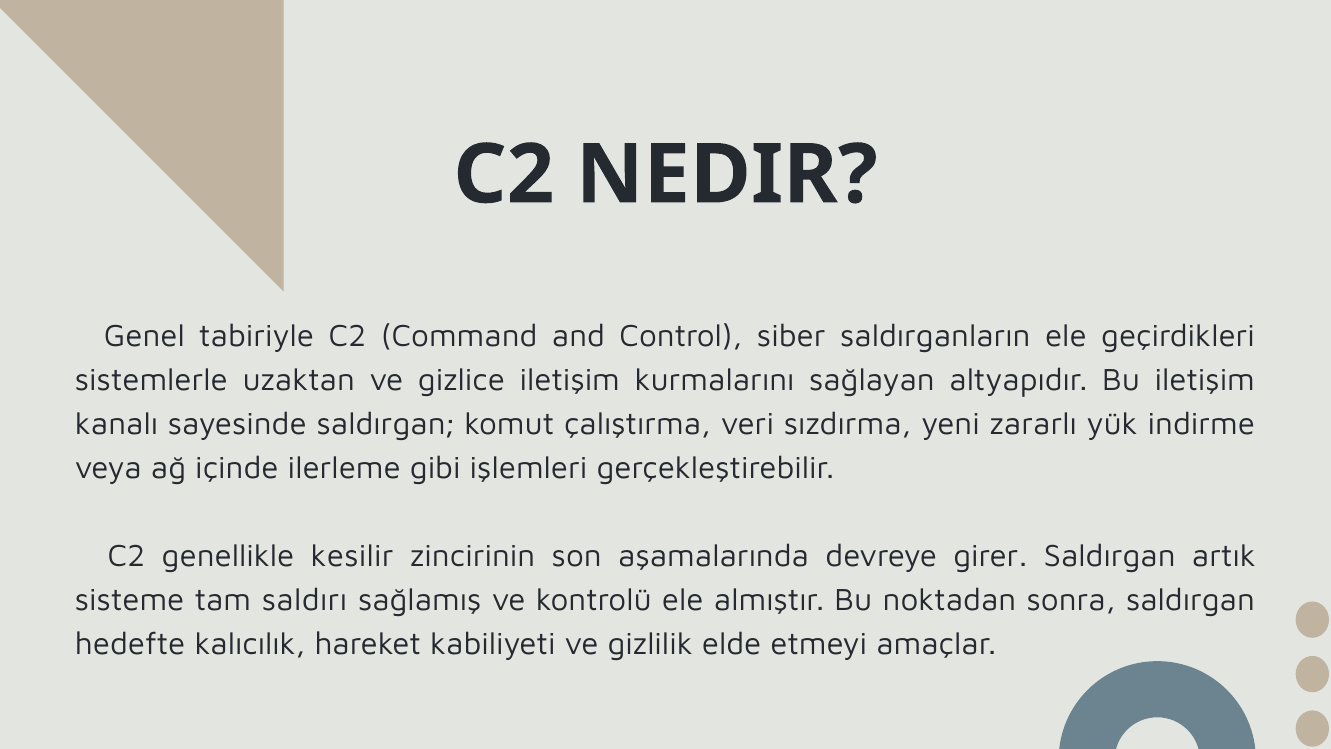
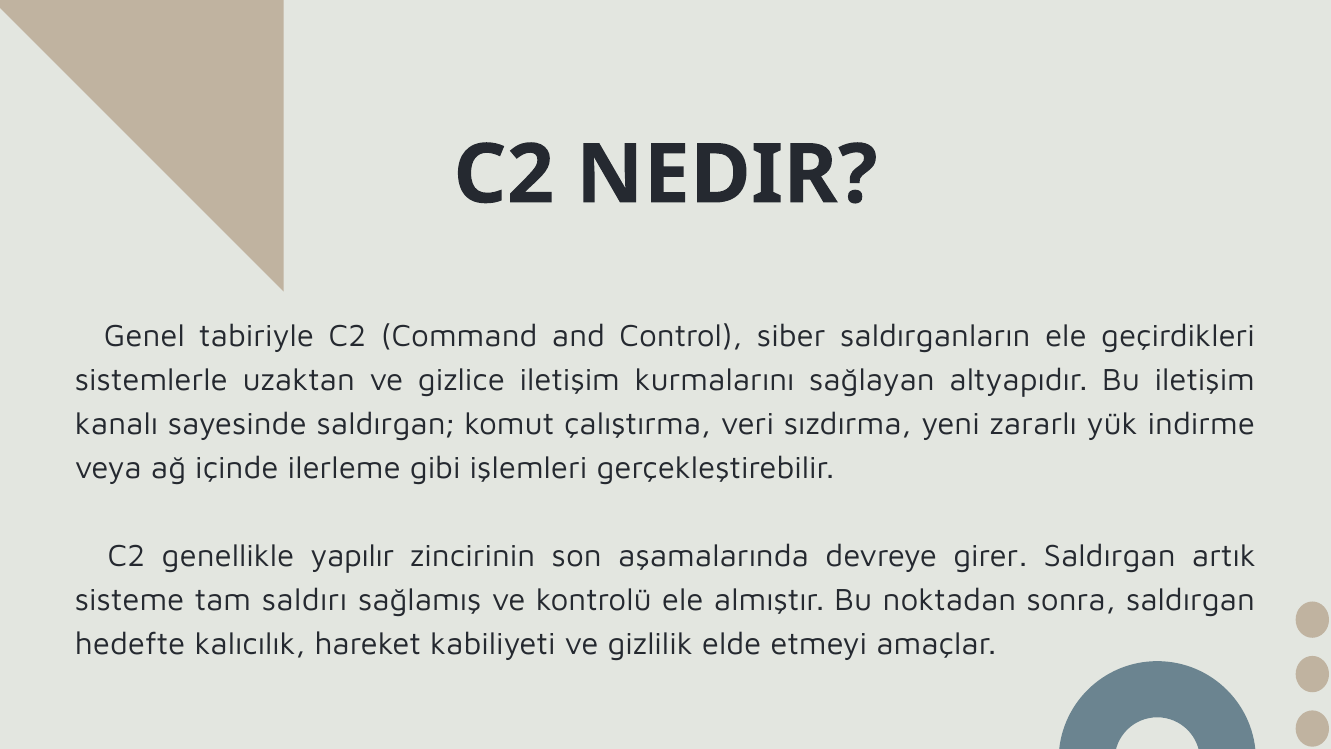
kesilir: kesilir -> yapılır
